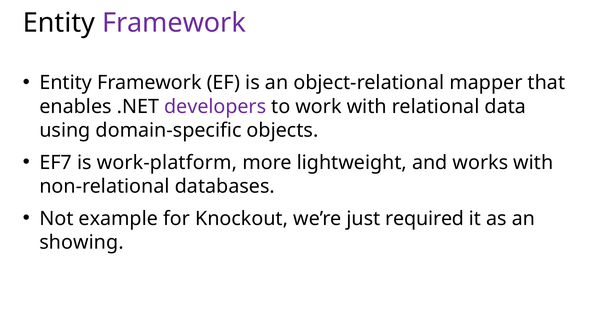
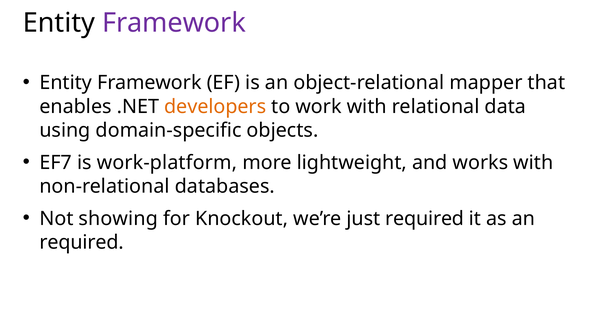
developers colour: purple -> orange
example: example -> showing
showing at (82, 242): showing -> required
